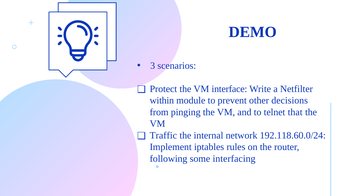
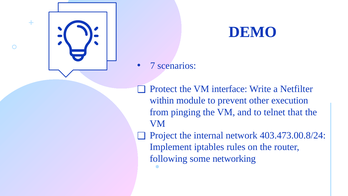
3: 3 -> 7
decisions: decisions -> execution
Traffic: Traffic -> Project
192.118.60.0/24: 192.118.60.0/24 -> 403.473.00.8/24
interfacing: interfacing -> networking
